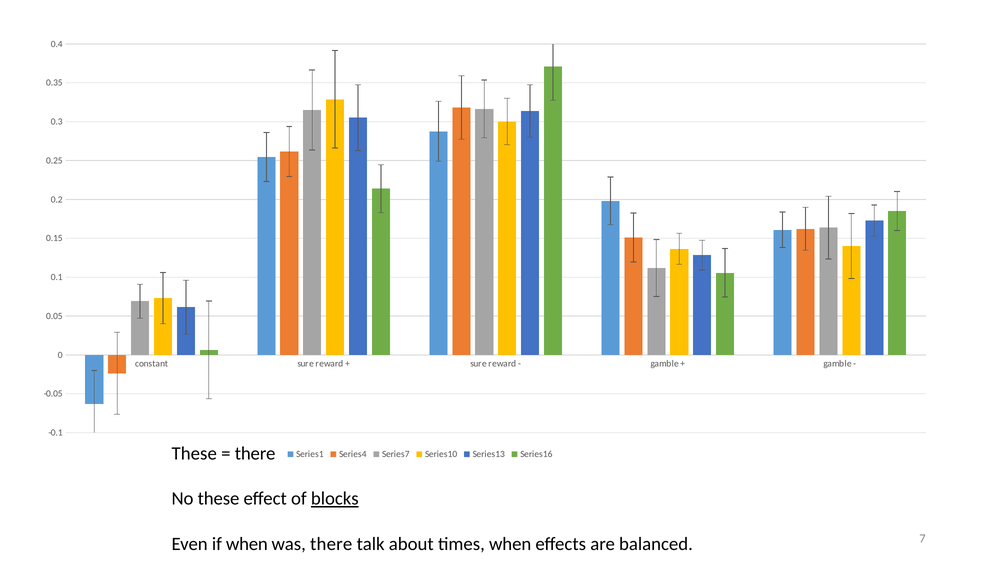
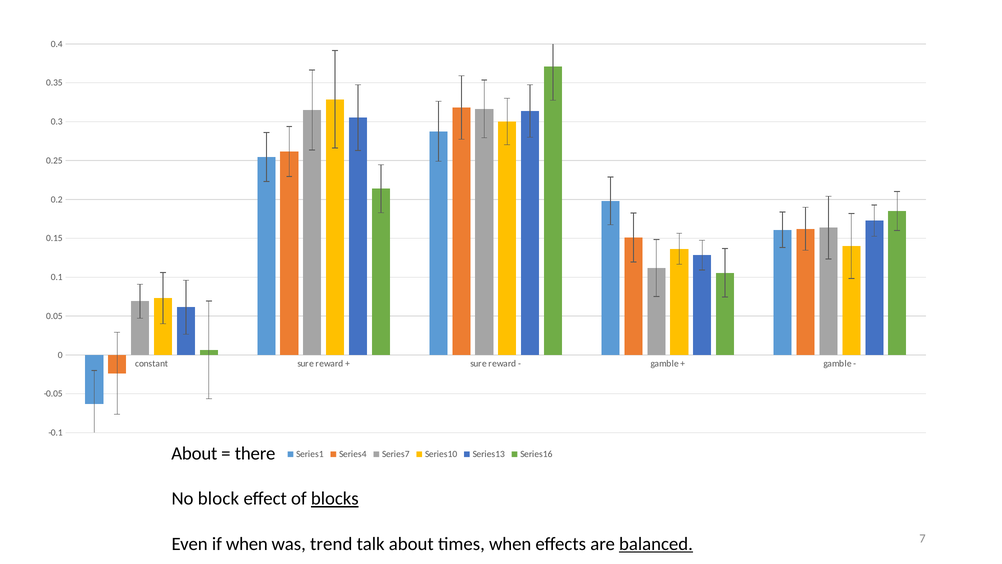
These at (194, 453): These -> About
No these: these -> block
was there: there -> trend
balanced underline: none -> present
